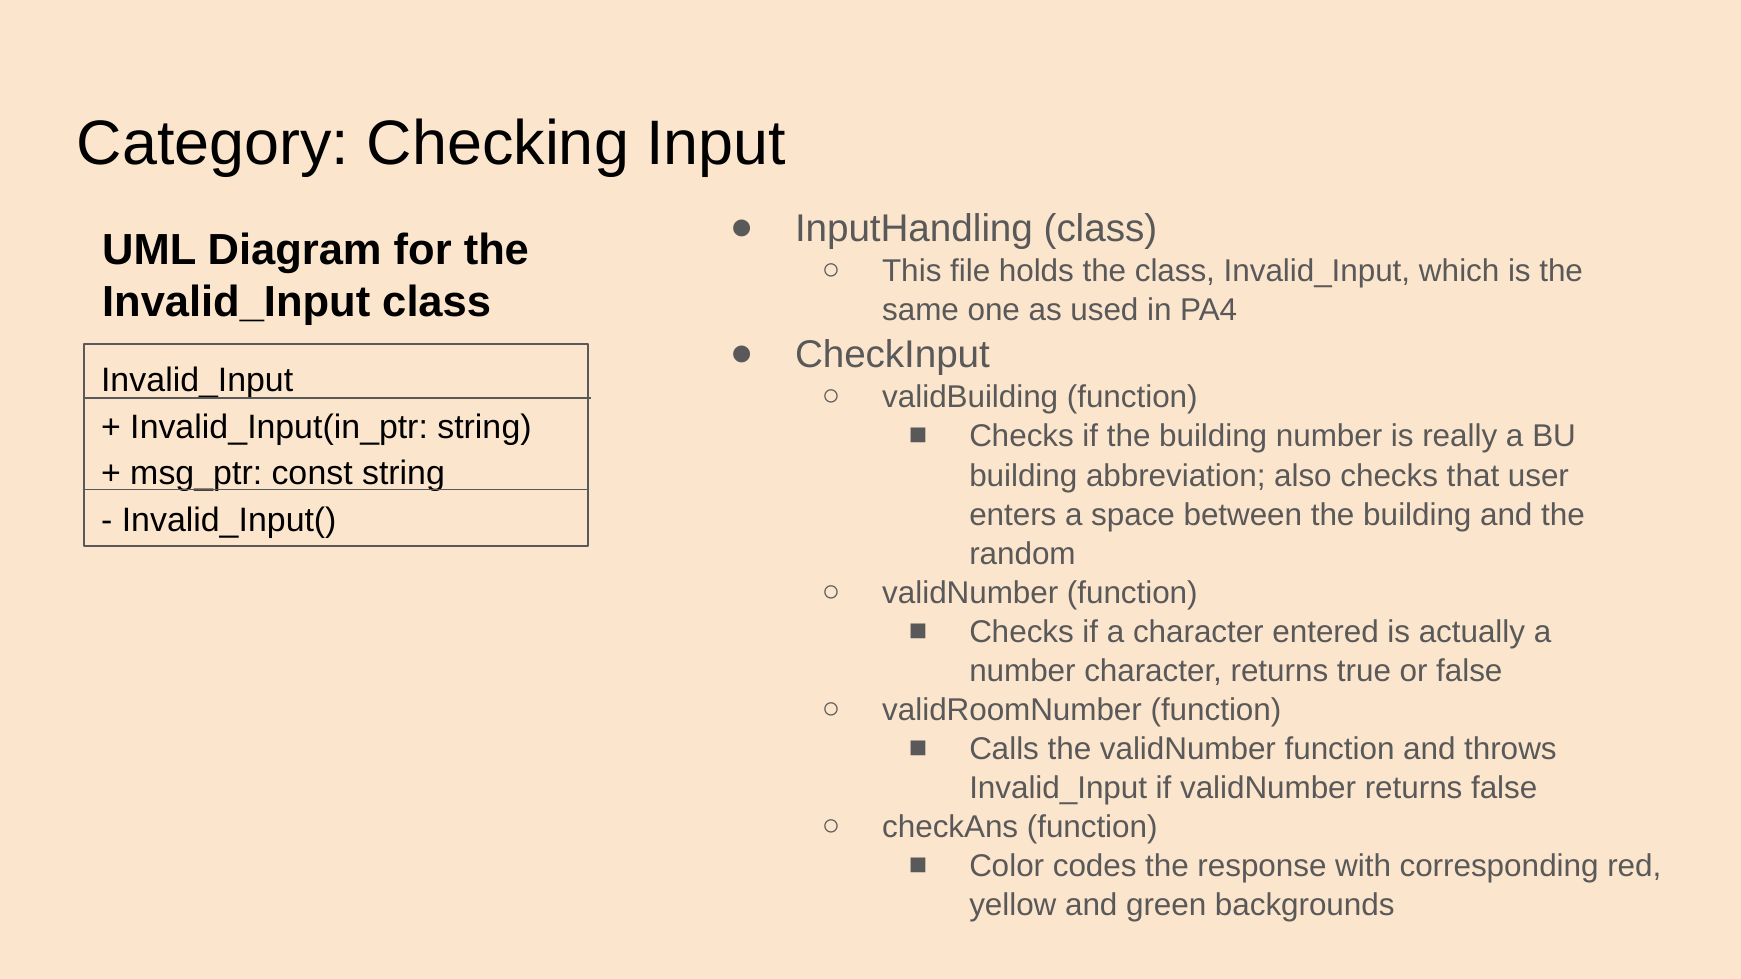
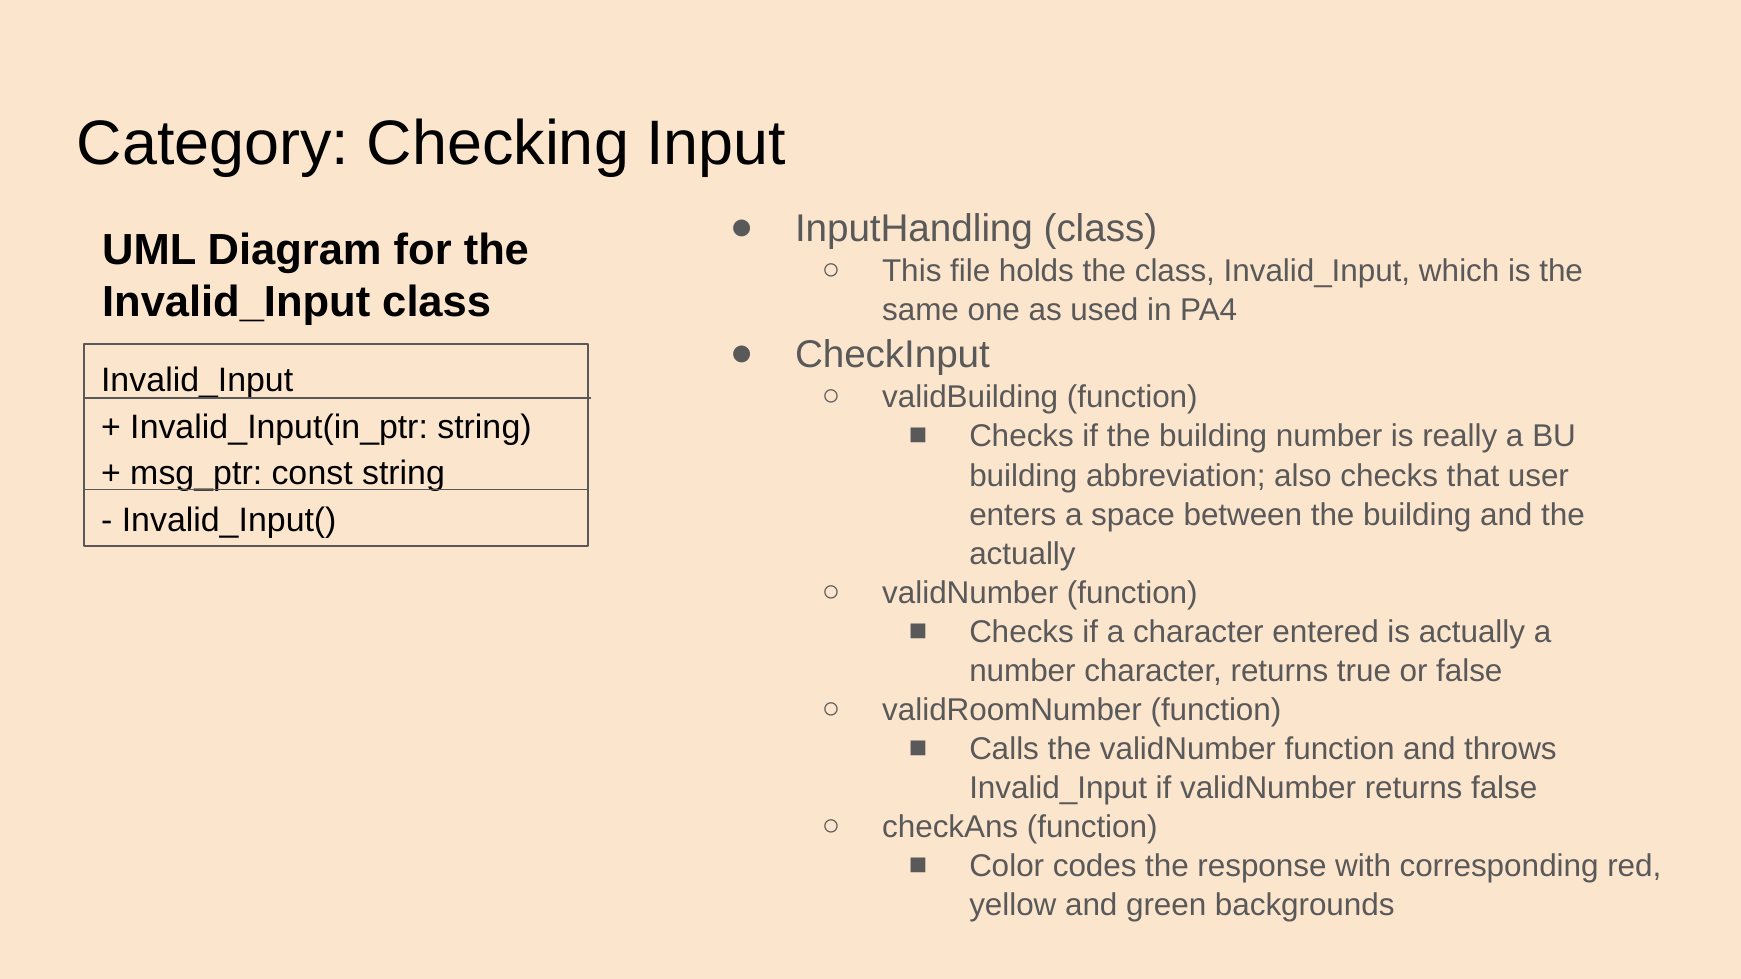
random at (1022, 554): random -> actually
